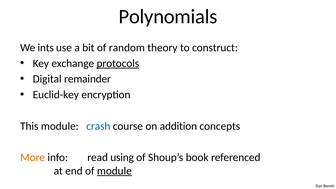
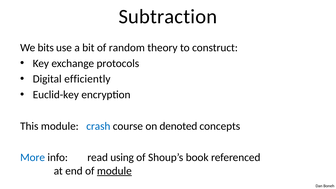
Polynomials: Polynomials -> Subtraction
ints: ints -> bits
protocols underline: present -> none
remainder: remainder -> efficiently
addition: addition -> denoted
More colour: orange -> blue
